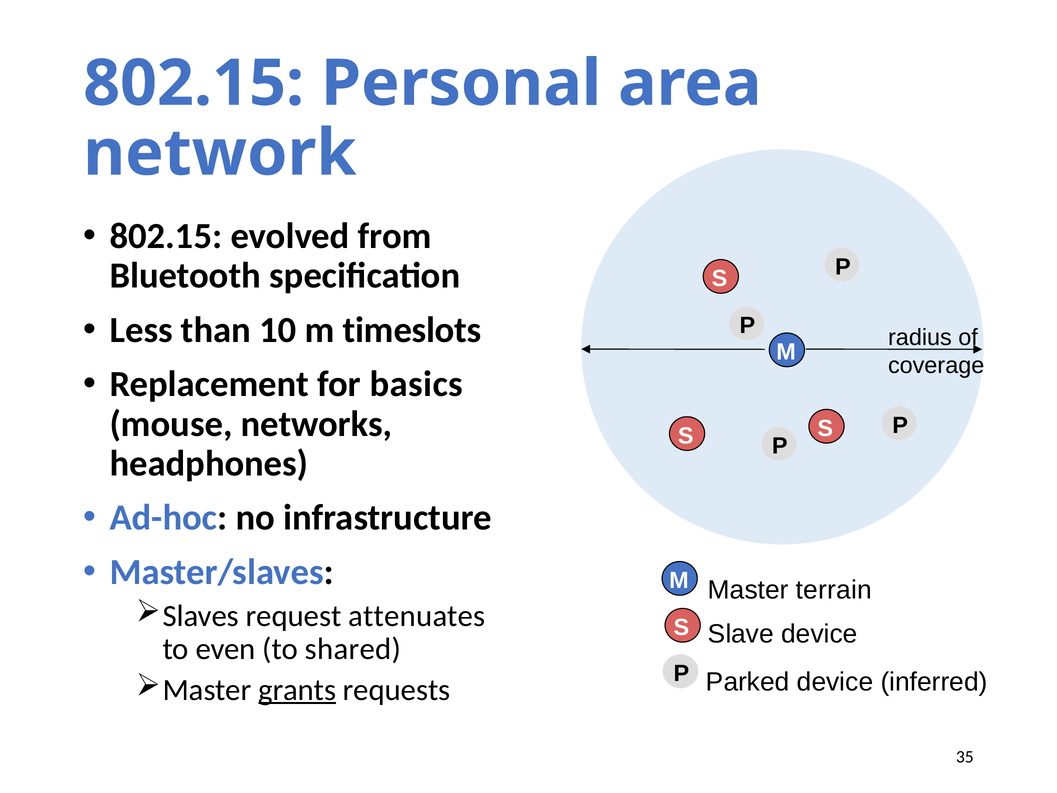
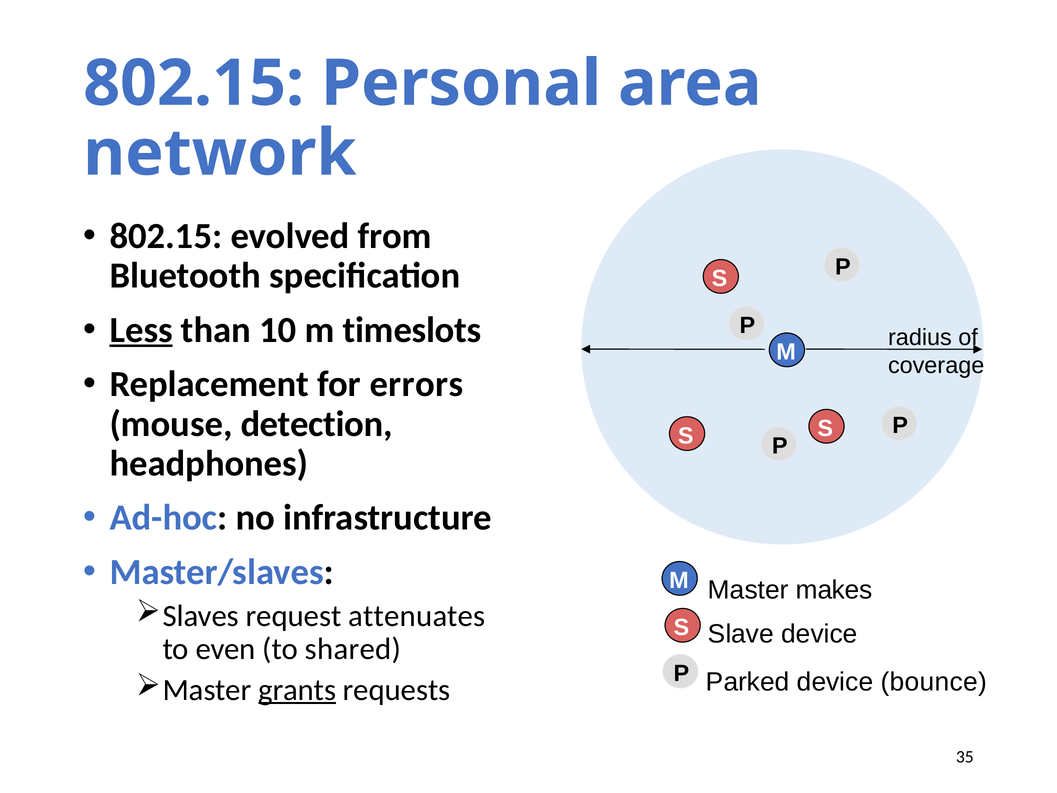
Less underline: none -> present
basics: basics -> errors
networks: networks -> detection
terrain: terrain -> makes
inferred: inferred -> bounce
